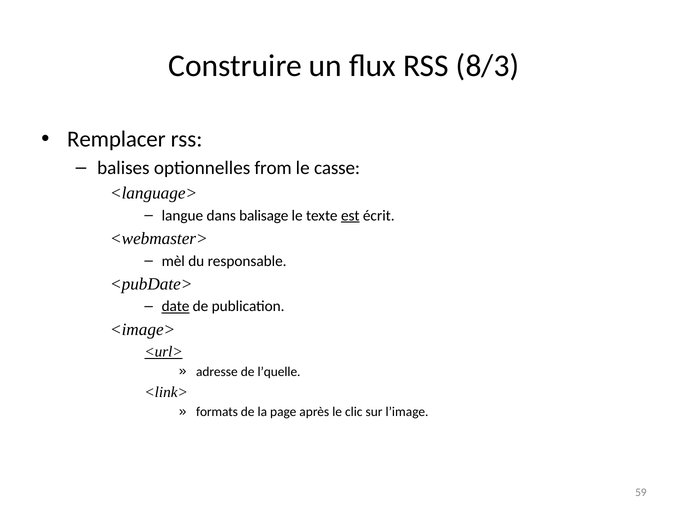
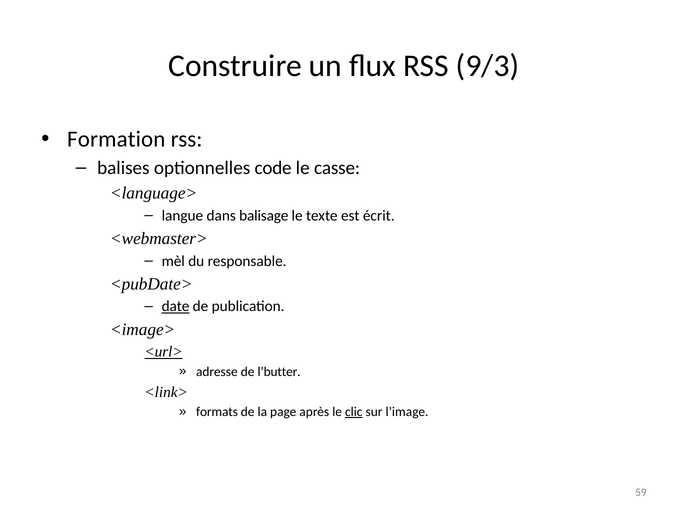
8/3: 8/3 -> 9/3
Remplacer: Remplacer -> Formation
from: from -> code
est underline: present -> none
l’quelle: l’quelle -> l’butter
clic underline: none -> present
